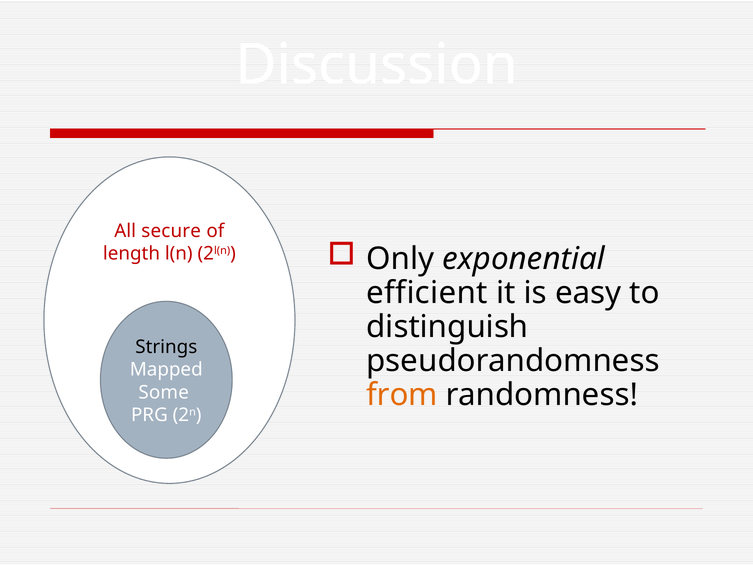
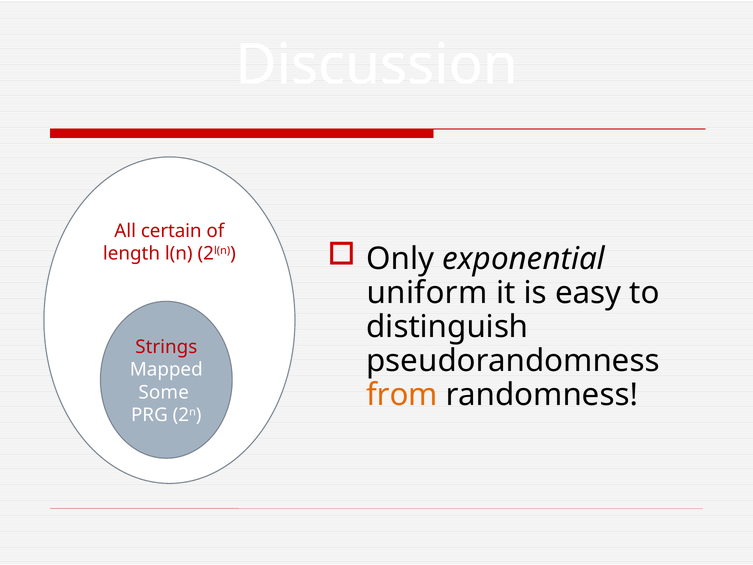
secure: secure -> certain
efficient: efficient -> uniform
Strings colour: black -> red
